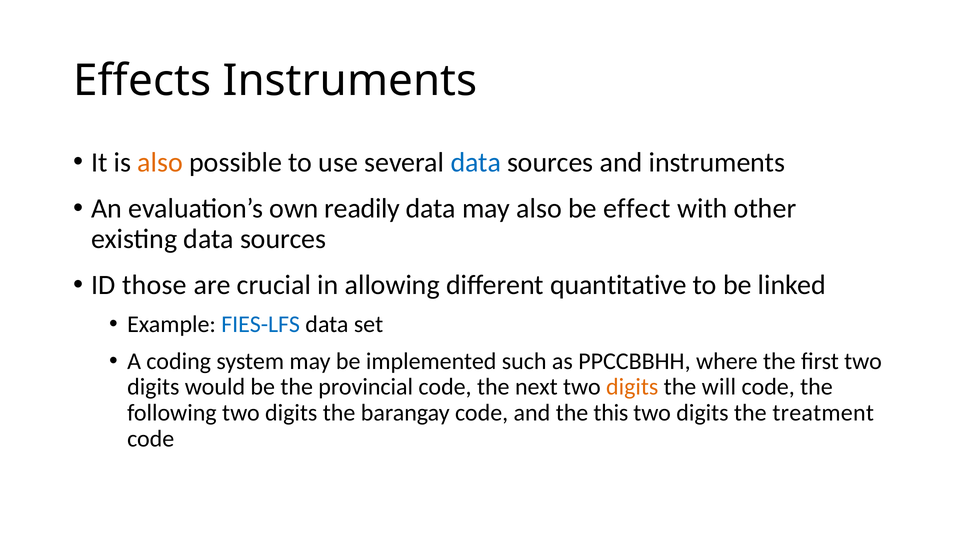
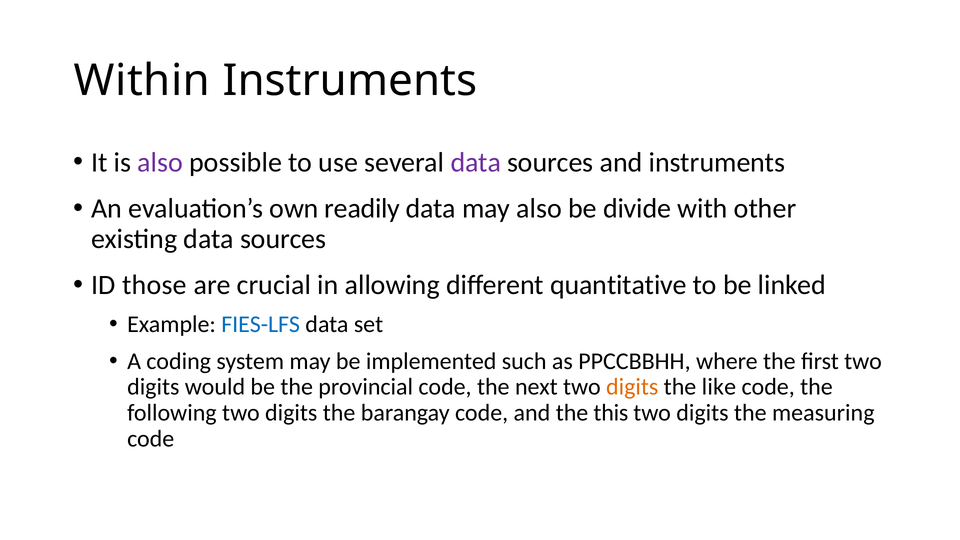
Effects: Effects -> Within
also at (160, 162) colour: orange -> purple
data at (476, 162) colour: blue -> purple
effect: effect -> divide
will: will -> like
treatment: treatment -> measuring
